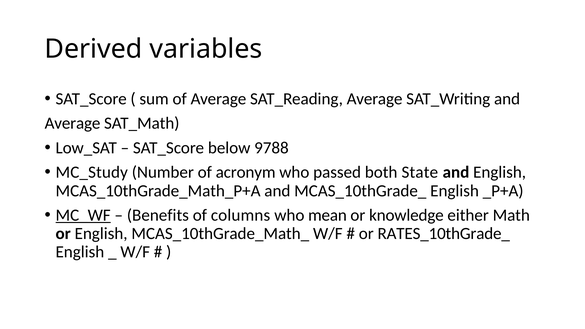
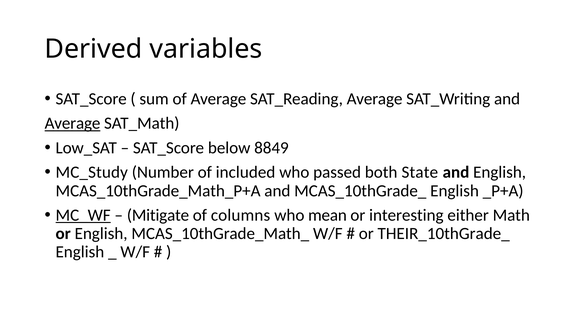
Average at (72, 123) underline: none -> present
9788: 9788 -> 8849
acronym: acronym -> included
Benefits: Benefits -> Mitigate
knowledge: knowledge -> interesting
RATES_10thGrade_: RATES_10thGrade_ -> THEIR_10thGrade_
